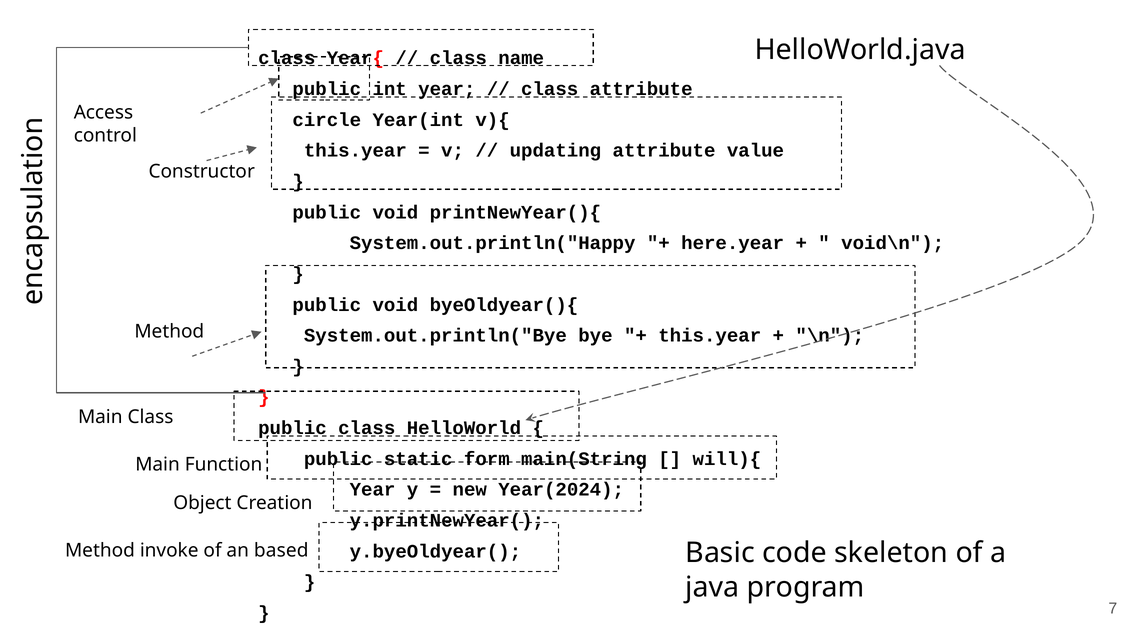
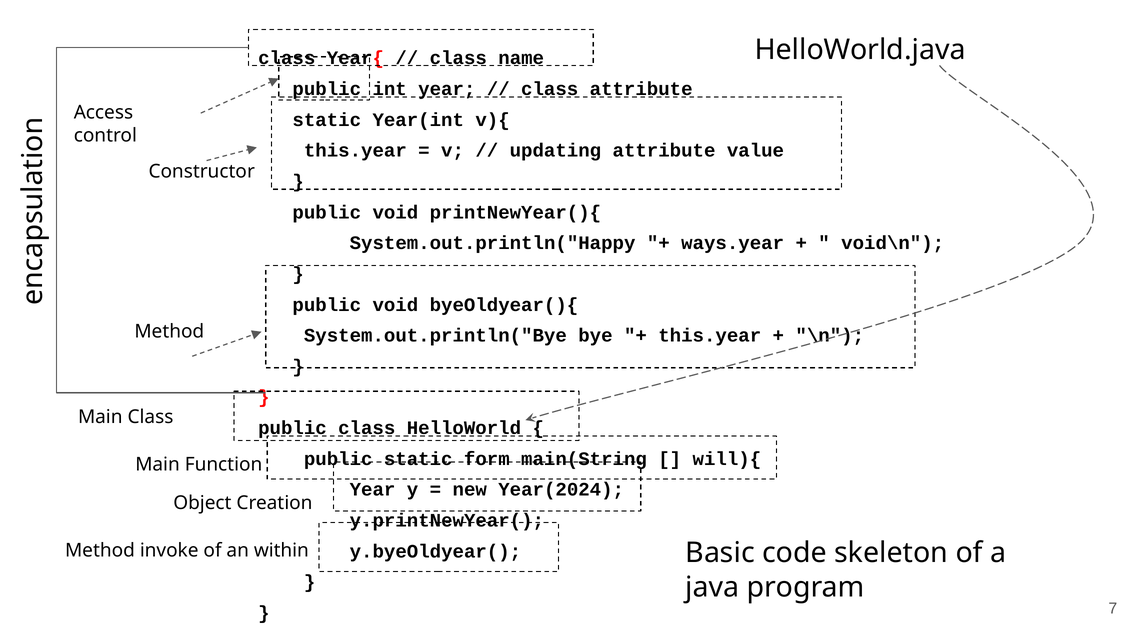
circle at (327, 120): circle -> static
here.year: here.year -> ways.year
based: based -> within
